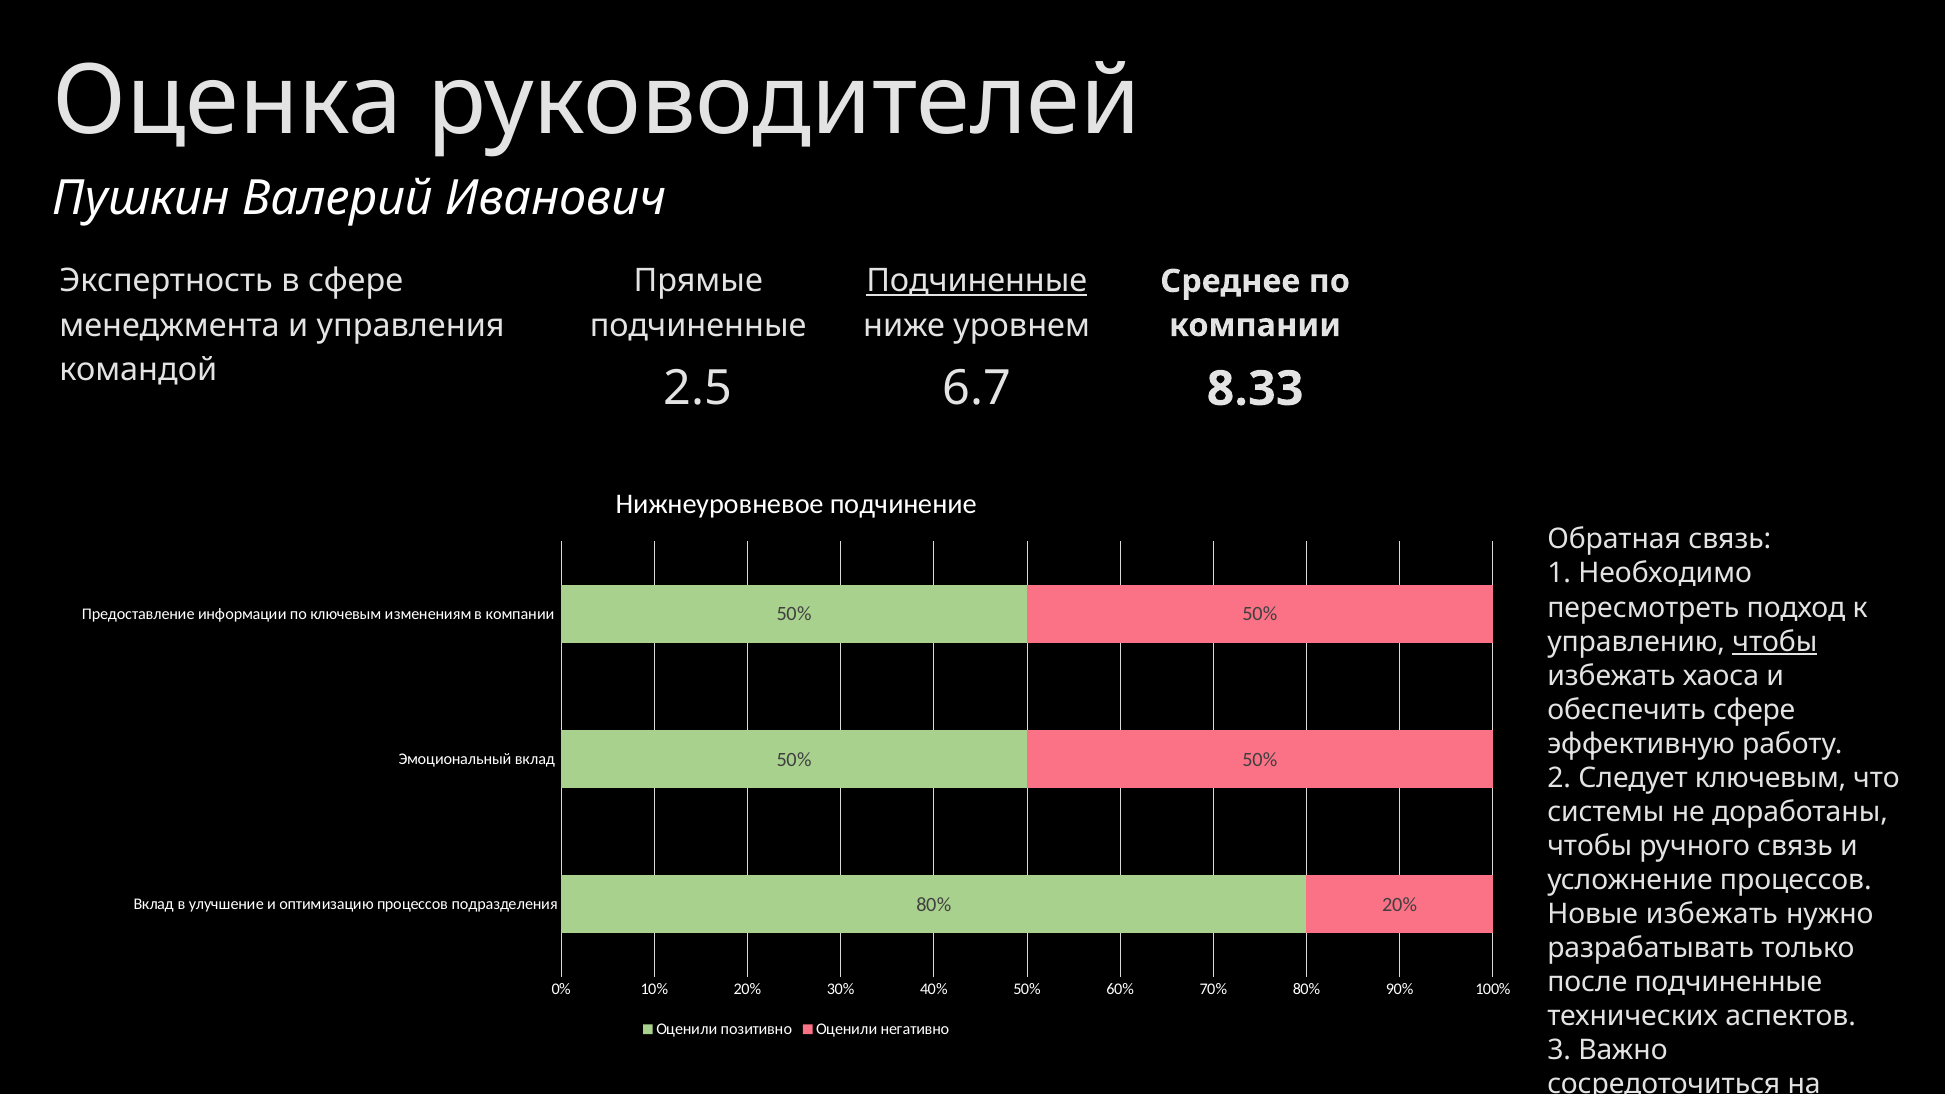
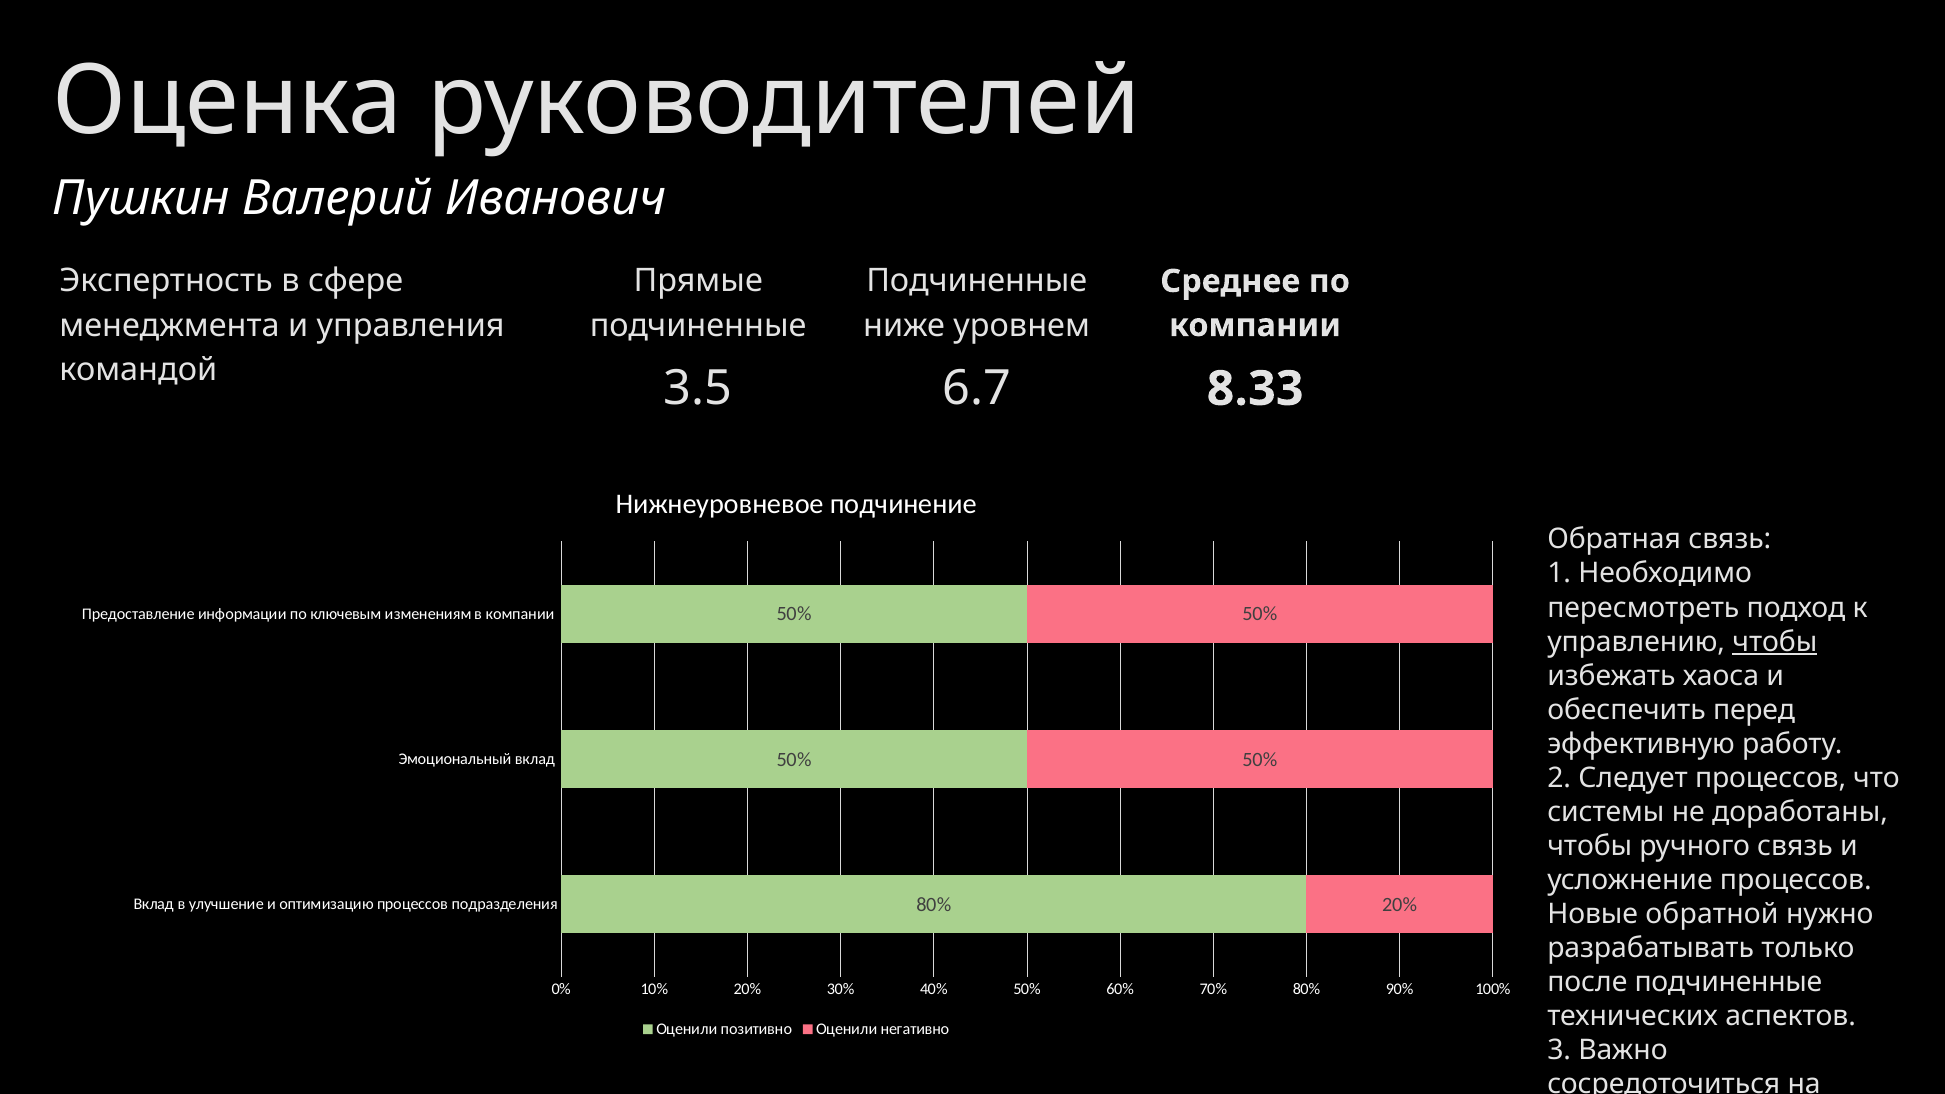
Подчиненные at (977, 281) underline: present -> none
2.5: 2.5 -> 3.5
обеспечить сфере: сфере -> перед
Следует ключевым: ключевым -> процессов
Новые избежать: избежать -> обратной
